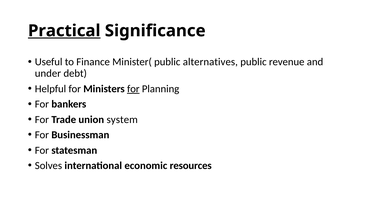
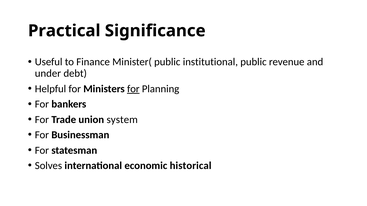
Practical underline: present -> none
alternatives: alternatives -> institutional
resources: resources -> historical
